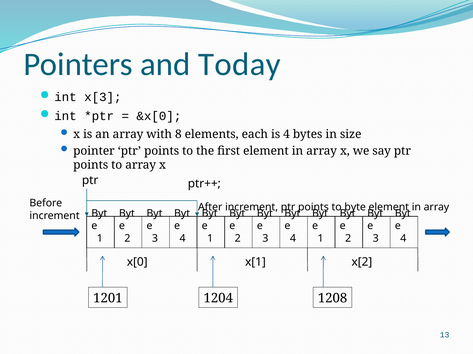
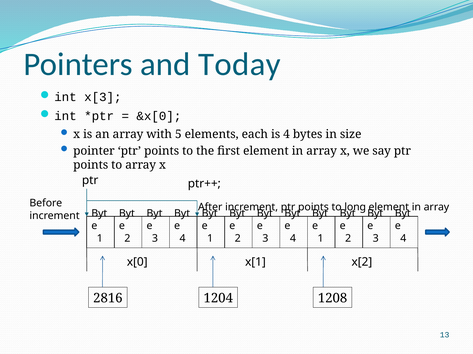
8: 8 -> 5
byte: byte -> long
1201: 1201 -> 2816
